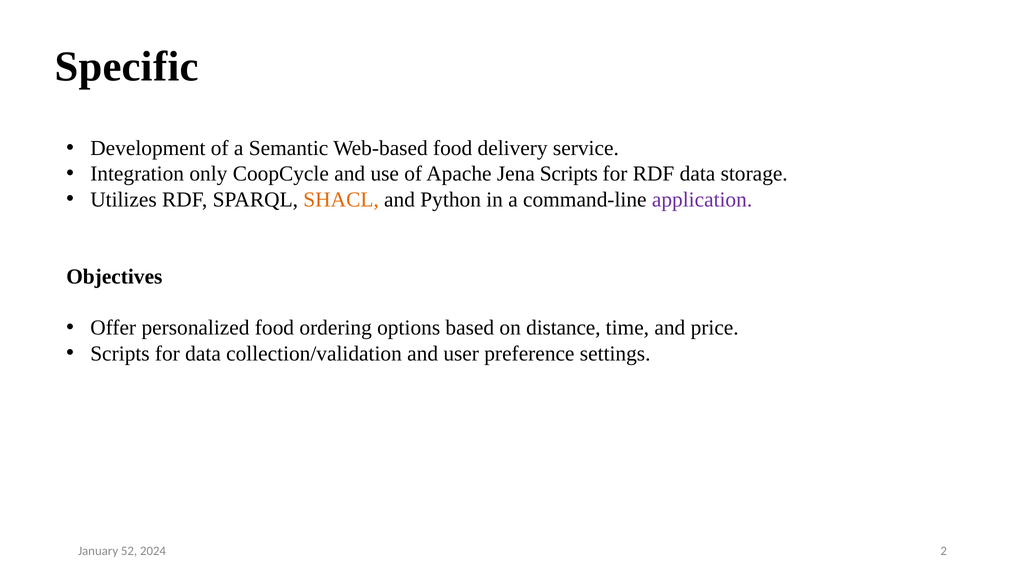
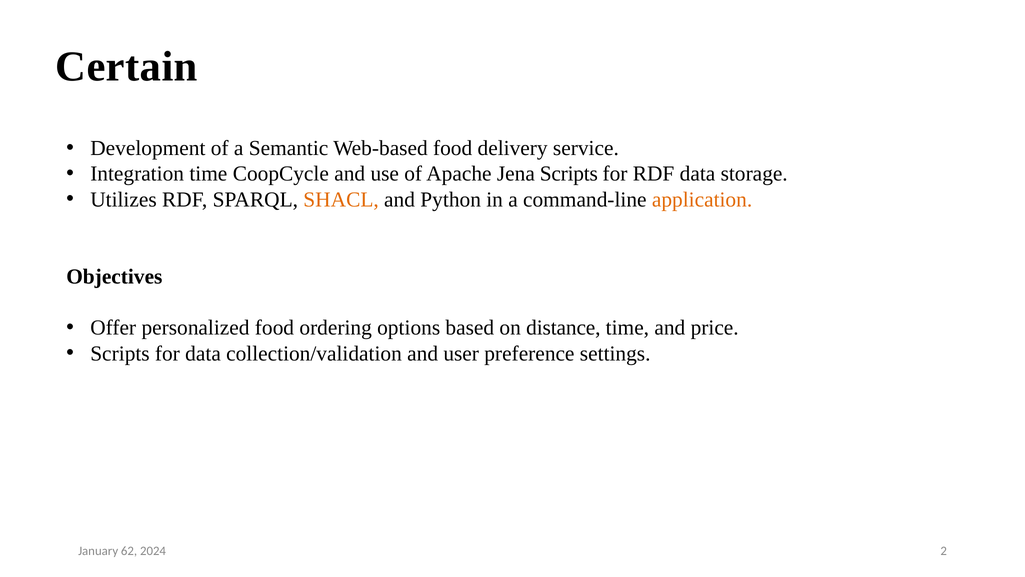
Specific: Specific -> Certain
Integration only: only -> time
application colour: purple -> orange
52: 52 -> 62
